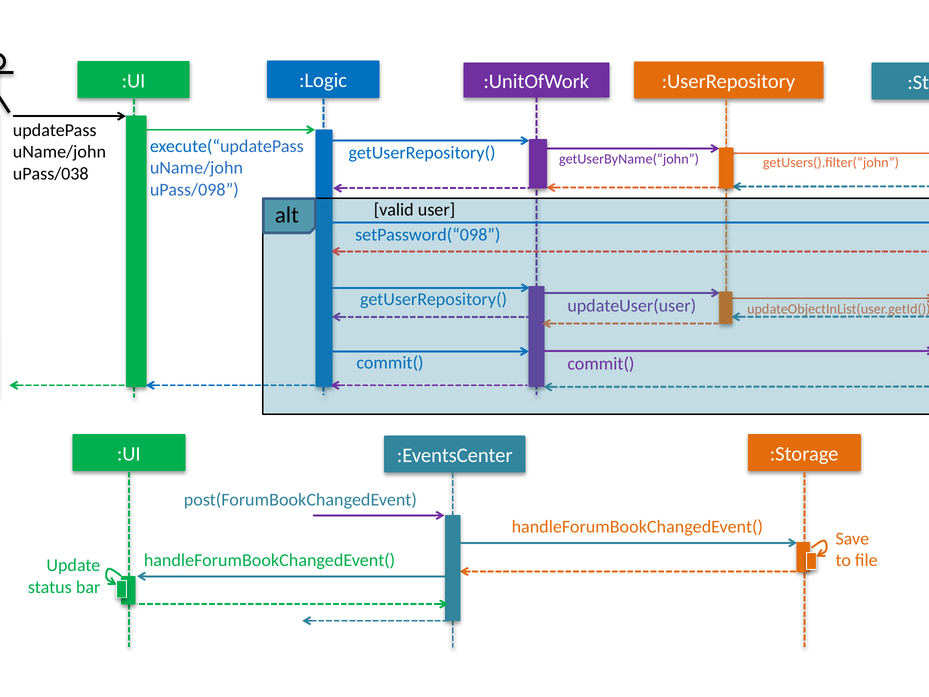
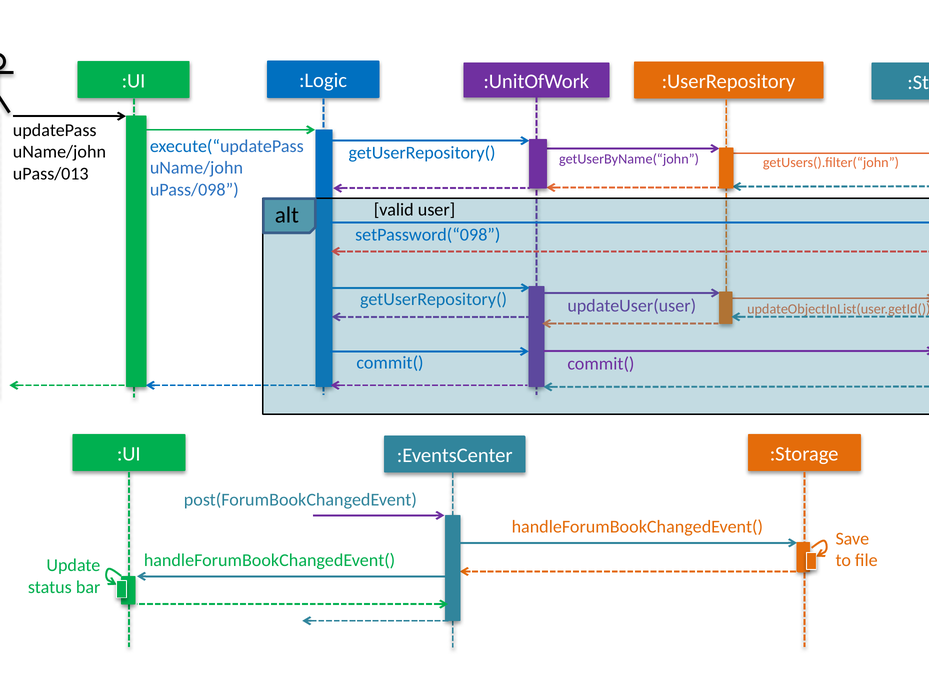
uPass/038: uPass/038 -> uPass/013
